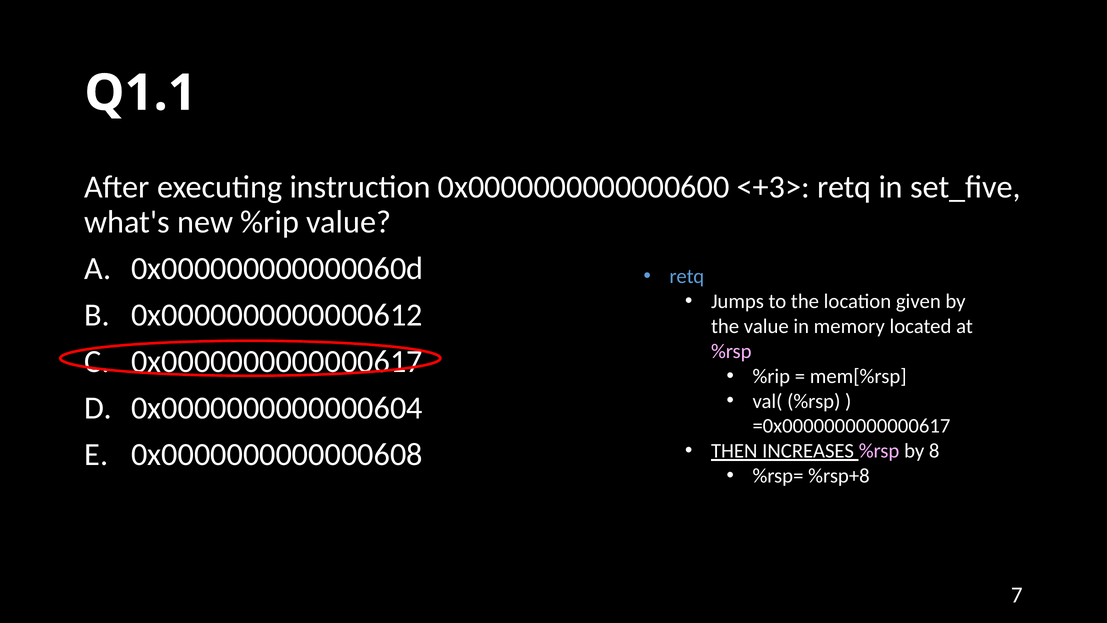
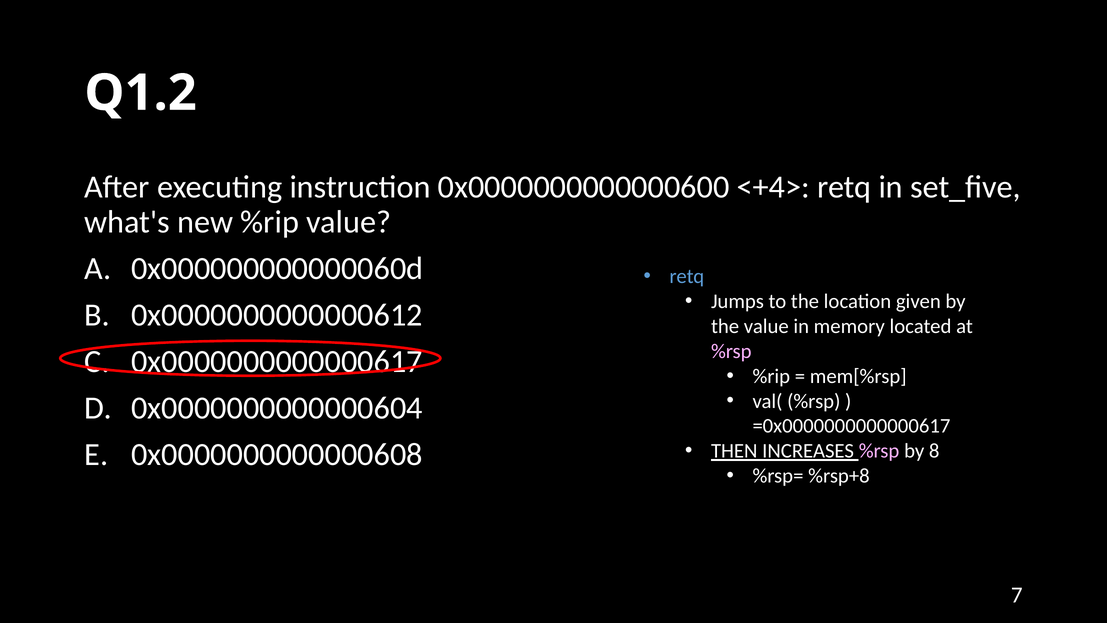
Q1.1: Q1.1 -> Q1.2
<+3>: <+3> -> <+4>
